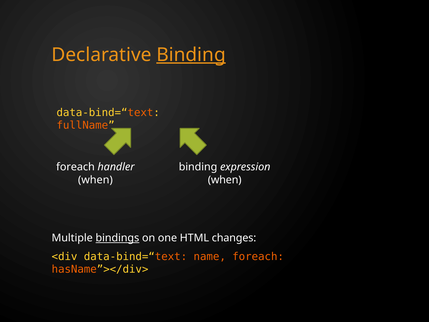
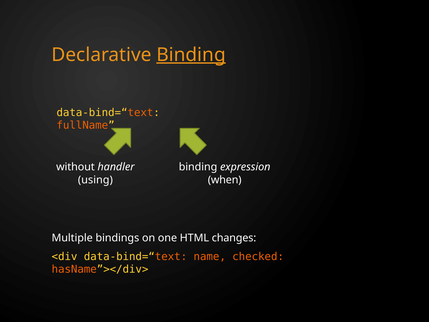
foreach at (75, 167): foreach -> without
when at (95, 180): when -> using
bindings underline: present -> none
name foreach: foreach -> checked
